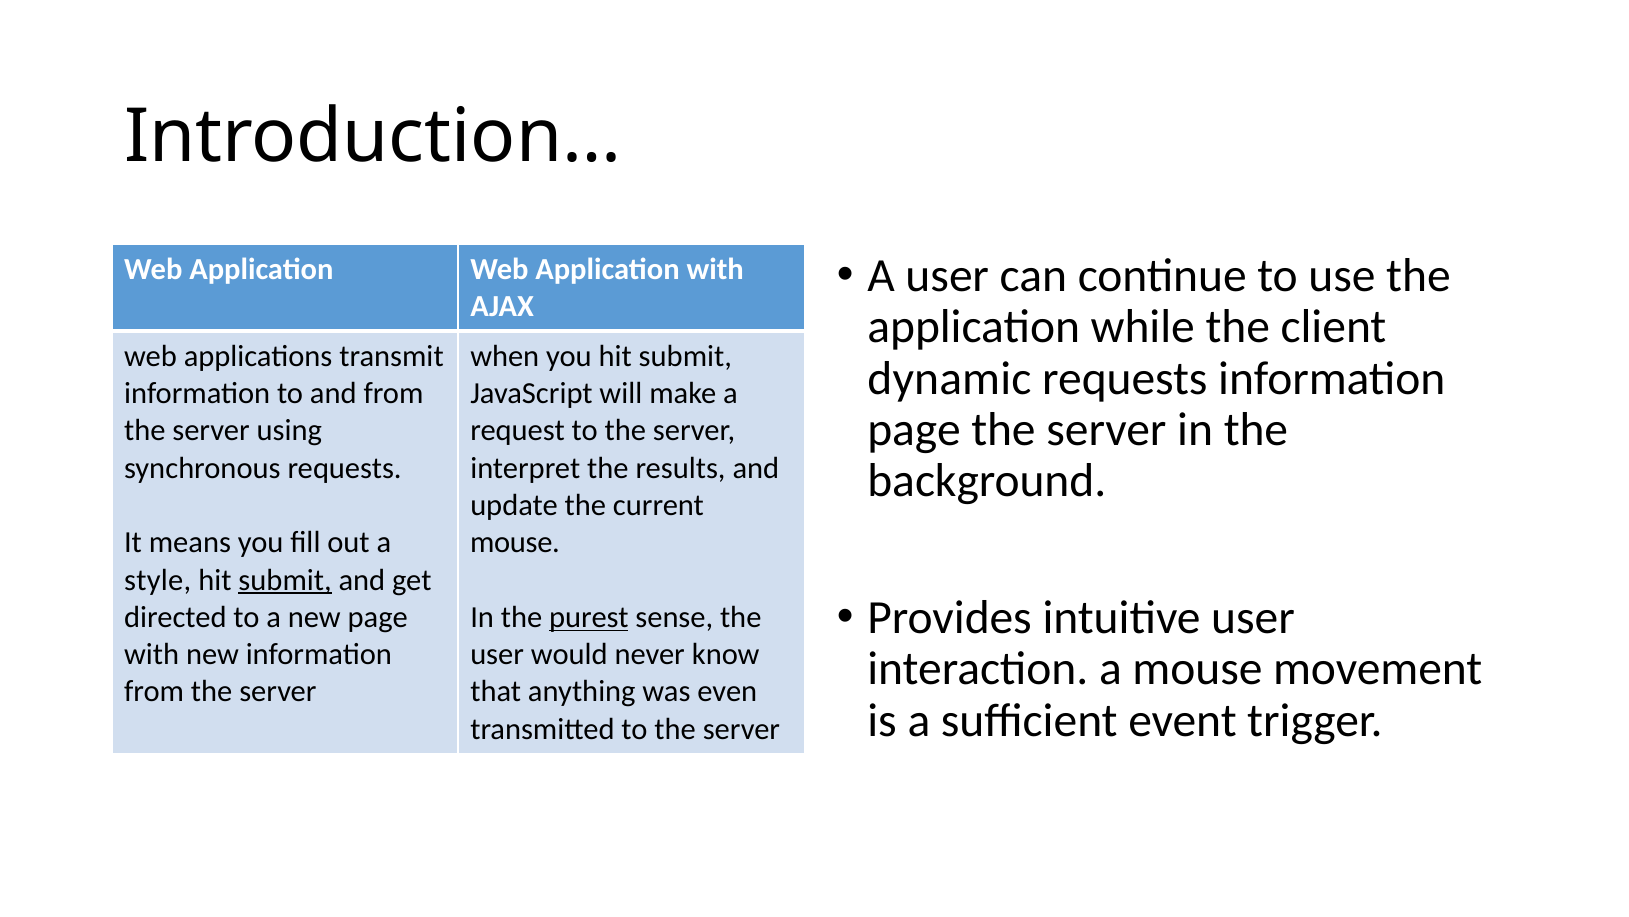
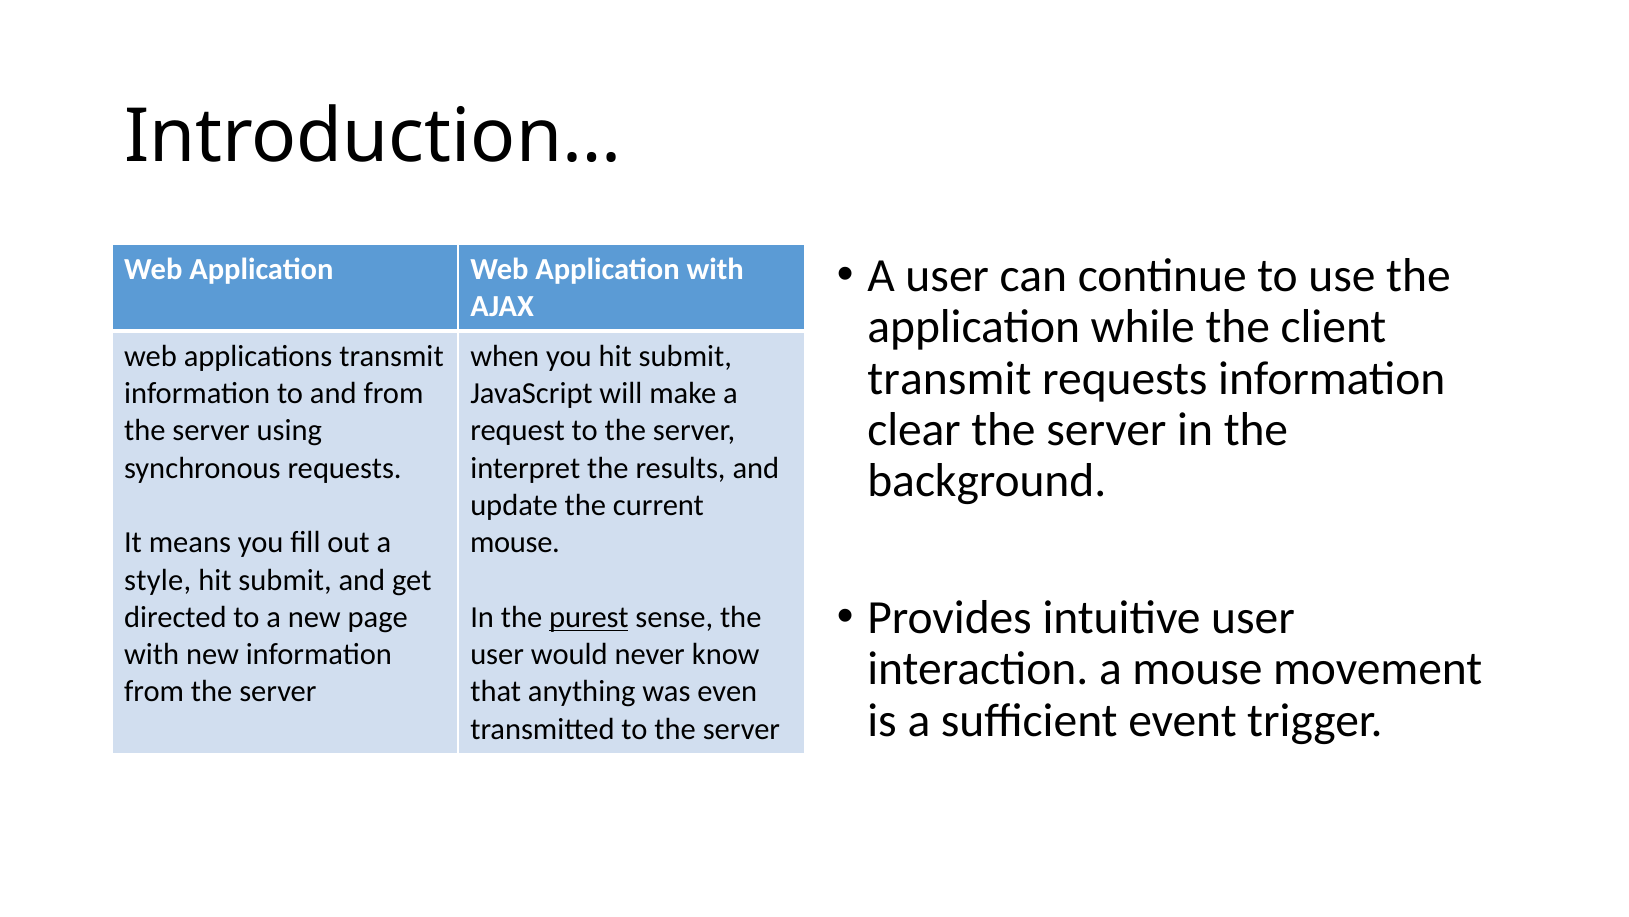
dynamic at (949, 378): dynamic -> transmit
page at (914, 429): page -> clear
submit at (285, 580) underline: present -> none
